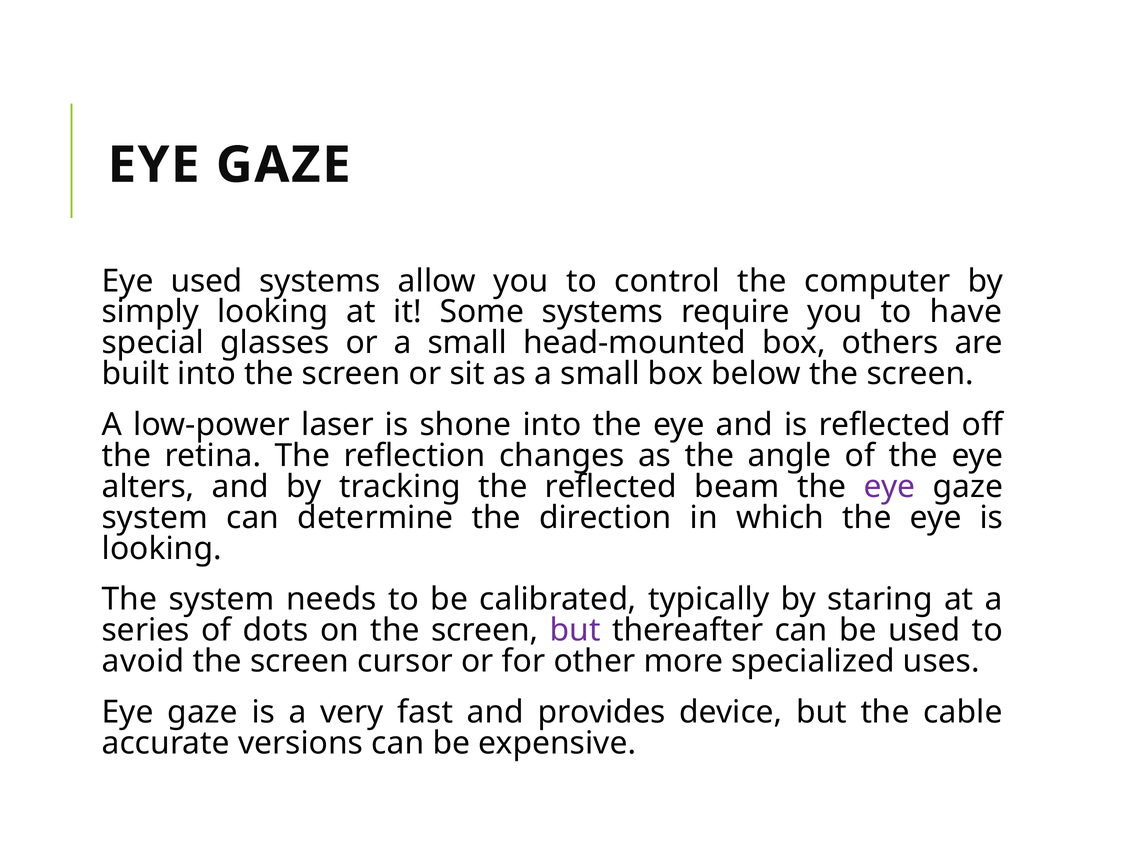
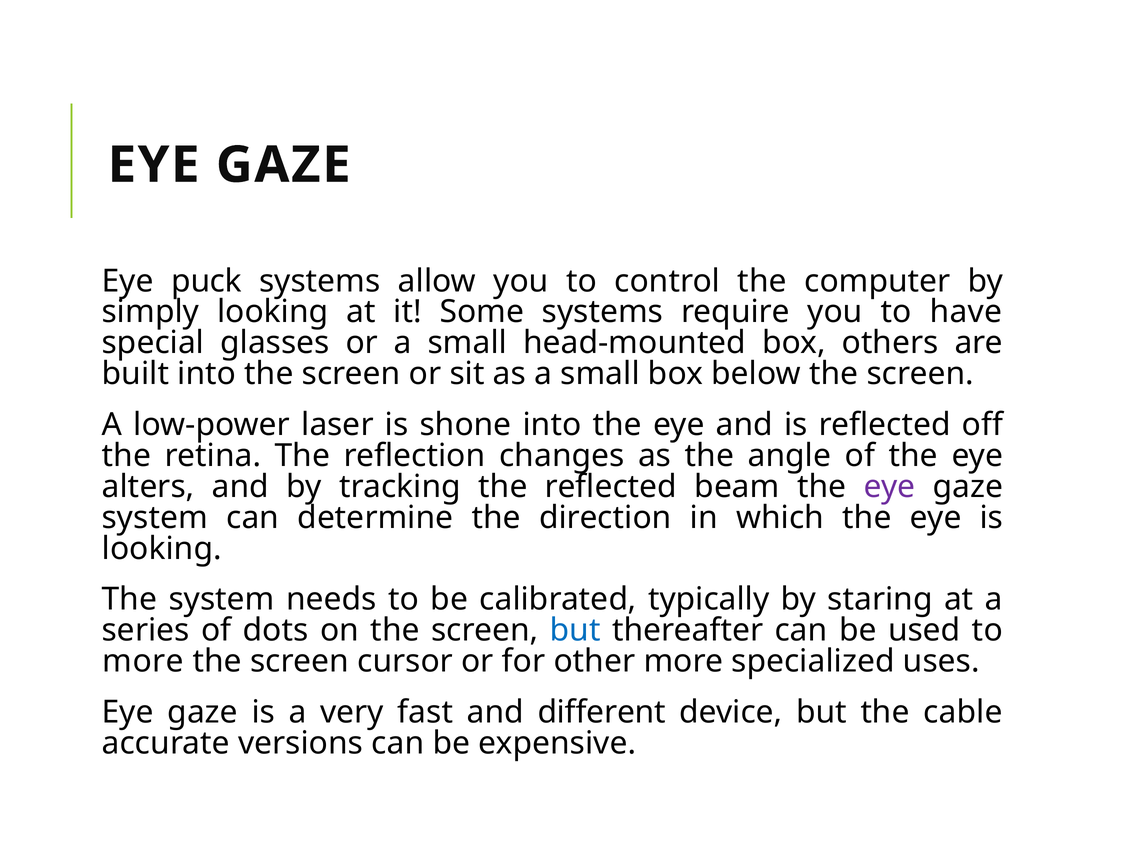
Eye used: used -> puck
but at (575, 630) colour: purple -> blue
avoid at (143, 661): avoid -> more
provides: provides -> different
